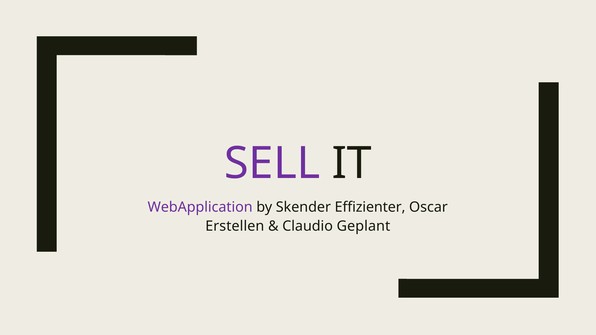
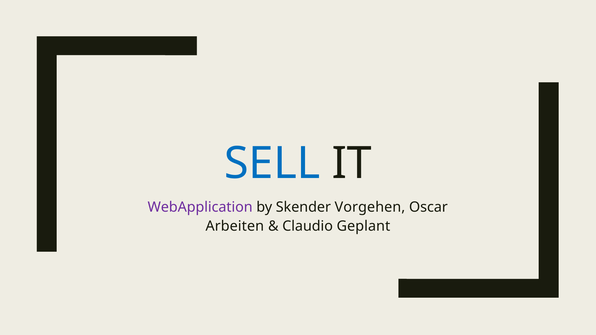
SELL colour: purple -> blue
Effizienter: Effizienter -> Vorgehen
Erstellen: Erstellen -> Arbeiten
